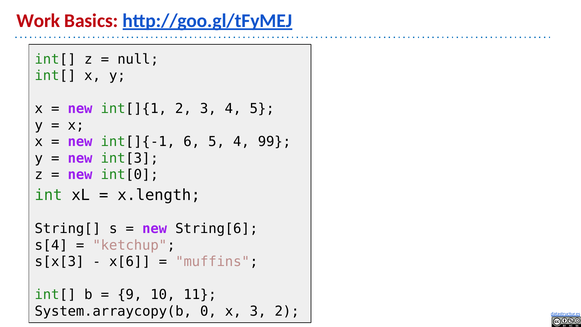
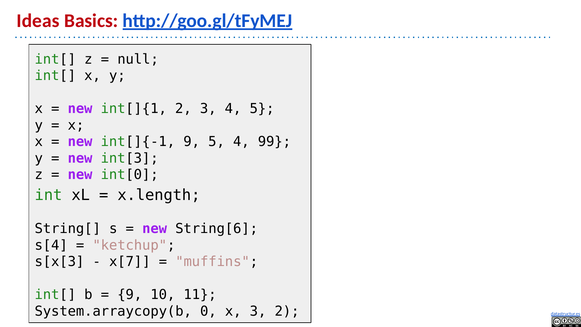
Work: Work -> Ideas
int[]{-1 6: 6 -> 9
x[6: x[6 -> x[7
